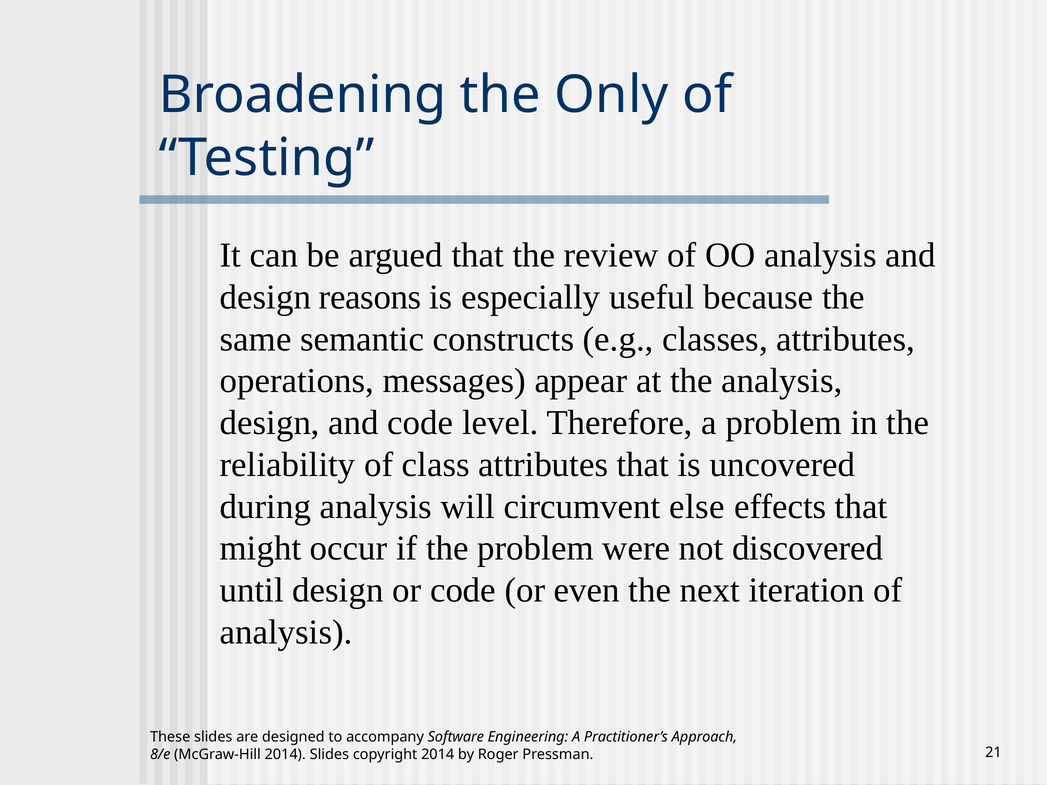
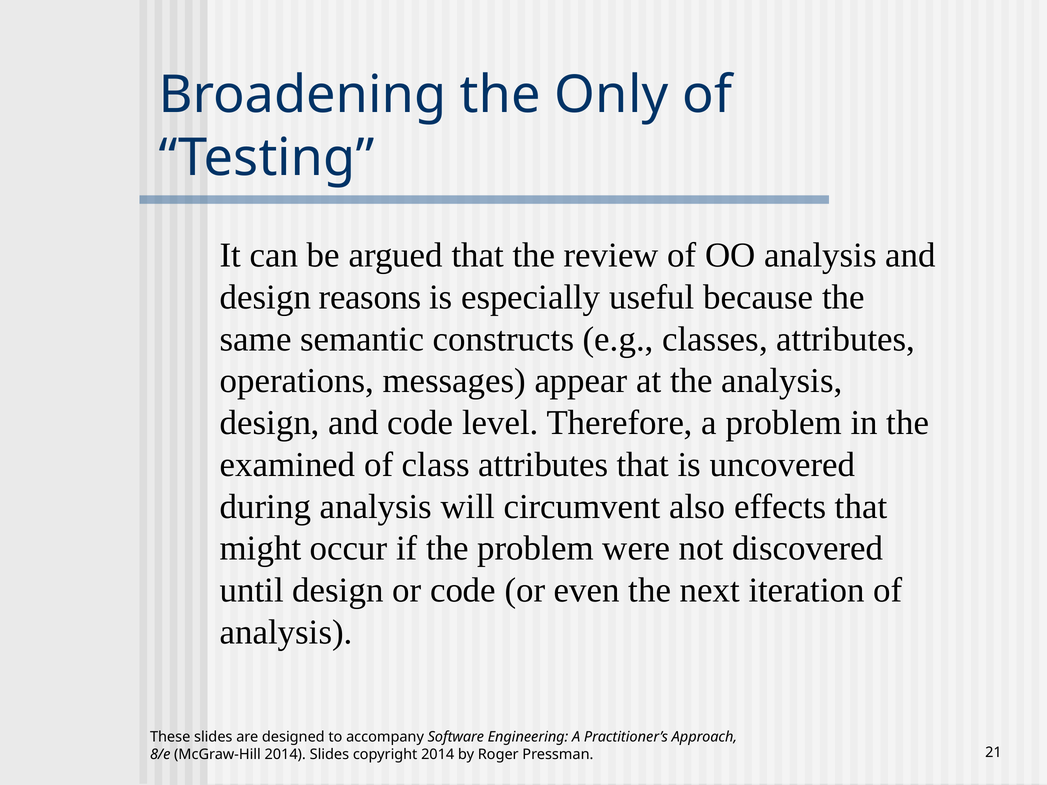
reliability: reliability -> examined
else: else -> also
